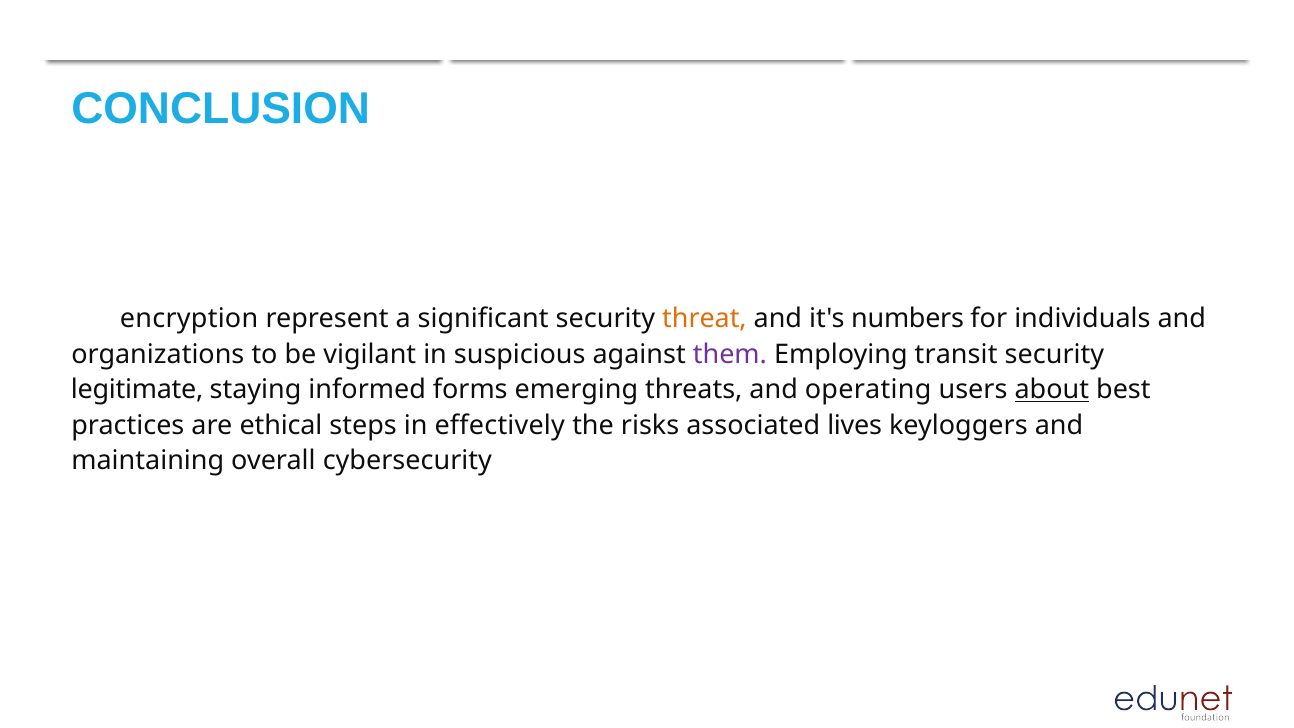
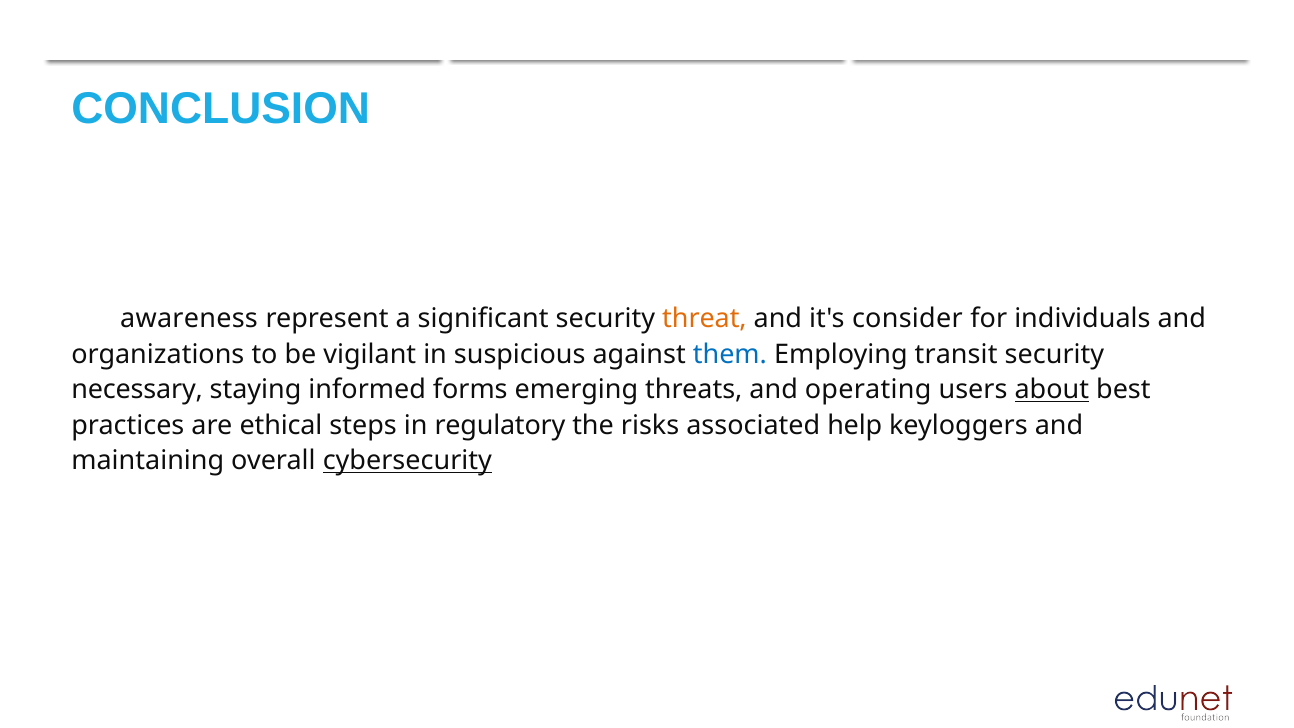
encryption: encryption -> awareness
numbers: numbers -> consider
them colour: purple -> blue
legitimate: legitimate -> necessary
effectively: effectively -> regulatory
lives: lives -> help
cybersecurity underline: none -> present
